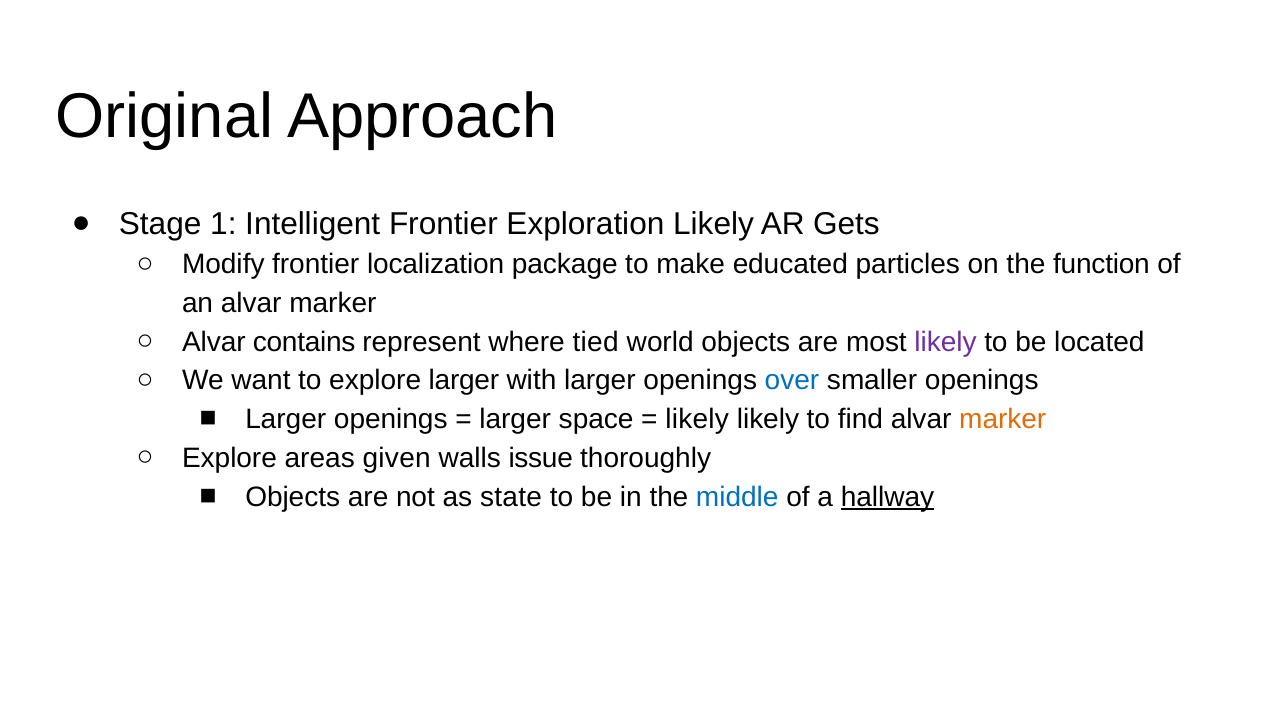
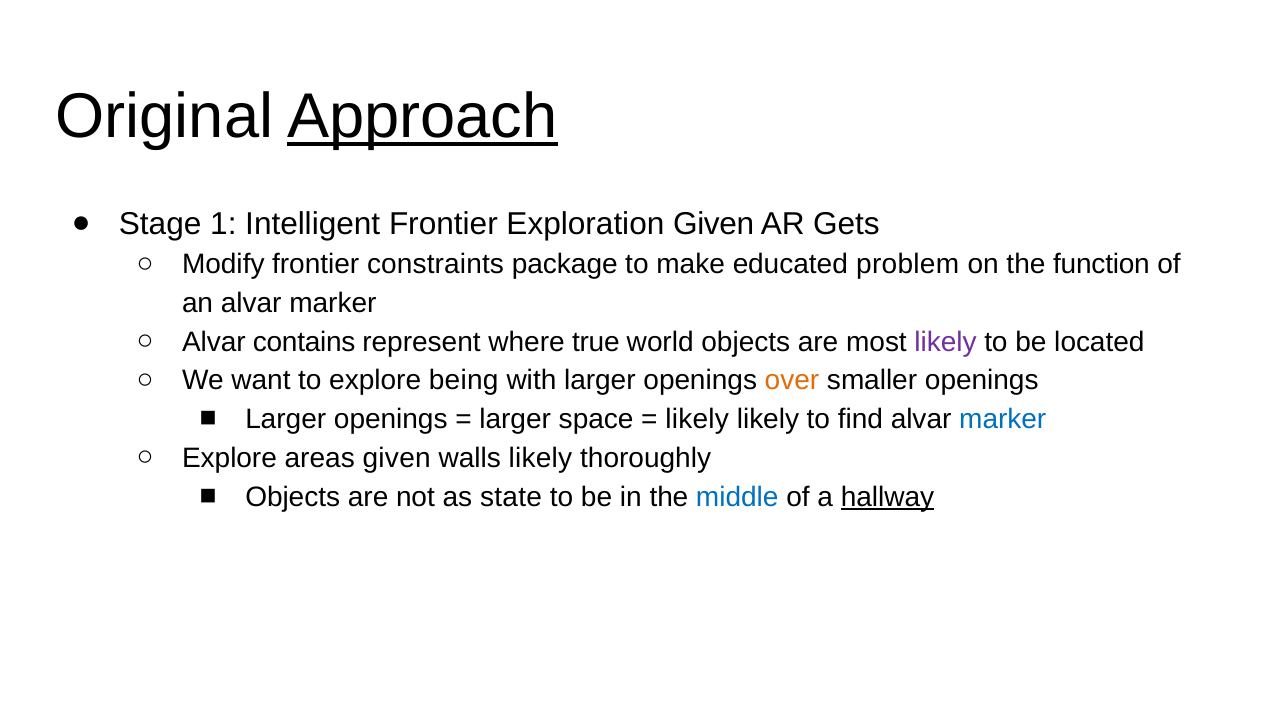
Approach underline: none -> present
Exploration Likely: Likely -> Given
localization: localization -> constraints
particles: particles -> problem
tied: tied -> true
explore larger: larger -> being
over colour: blue -> orange
marker at (1003, 419) colour: orange -> blue
walls issue: issue -> likely
